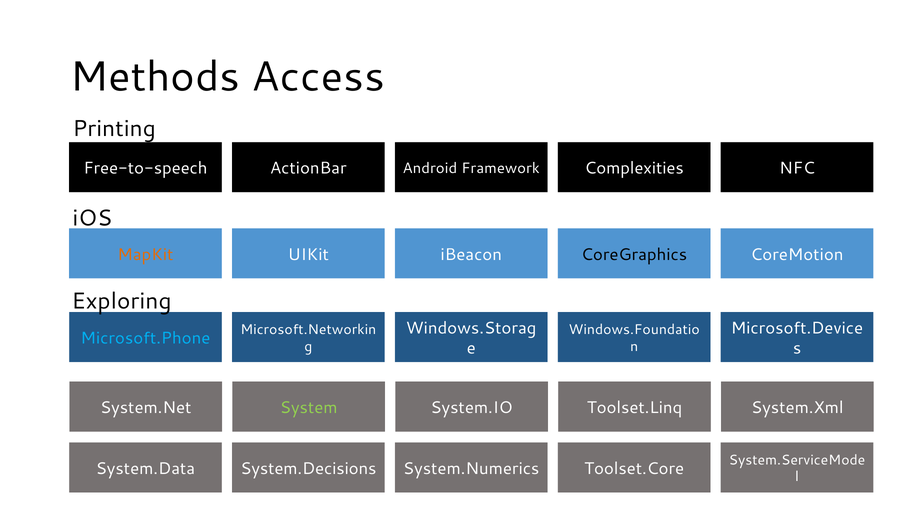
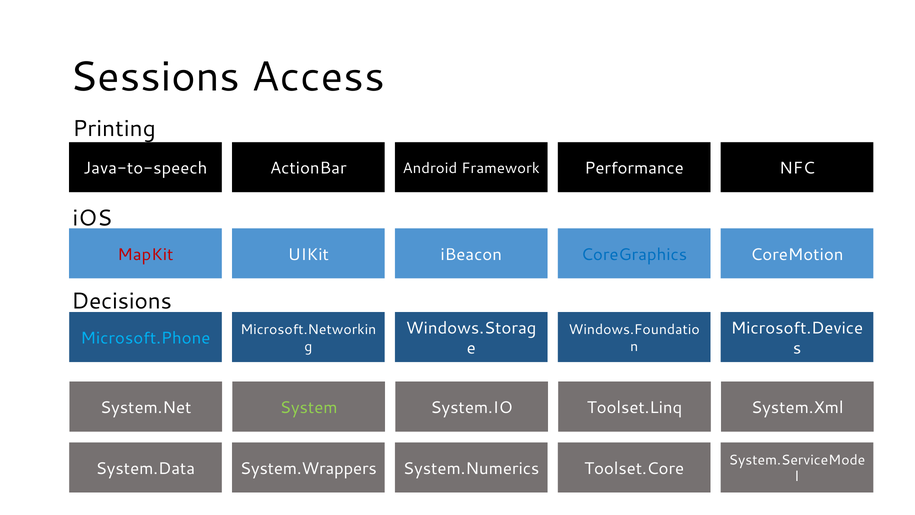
Methods: Methods -> Sessions
Free-to-speech: Free-to-speech -> Java-to-speech
Complexities: Complexities -> Performance
MapKit colour: orange -> red
CoreGraphics colour: black -> blue
Exploring: Exploring -> Decisions
System.Decisions: System.Decisions -> System.Wrappers
